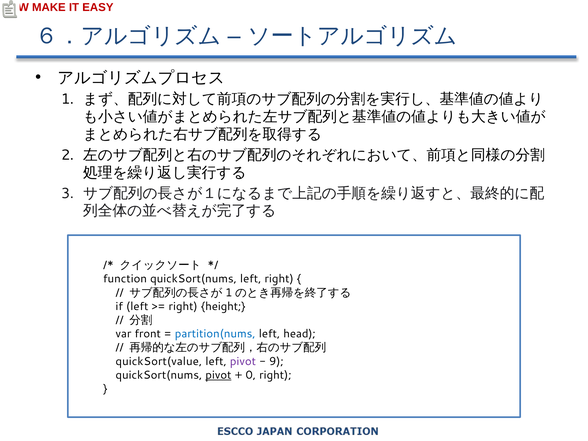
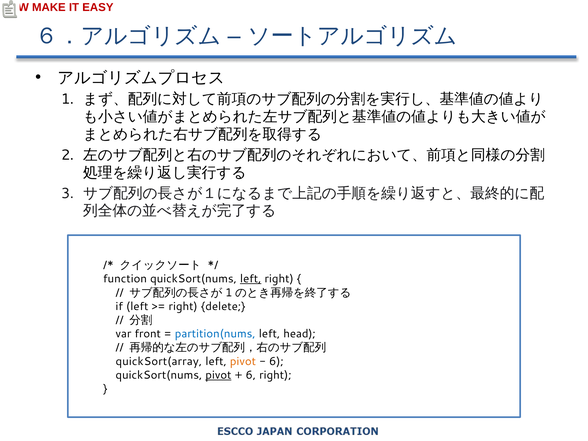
left at (251, 279) underline: none -> present
height: height -> delete
quickSort(value: quickSort(value -> quickSort(array
pivot at (243, 361) colour: purple -> orange
9 at (276, 361): 9 -> 6
0 at (251, 375): 0 -> 6
